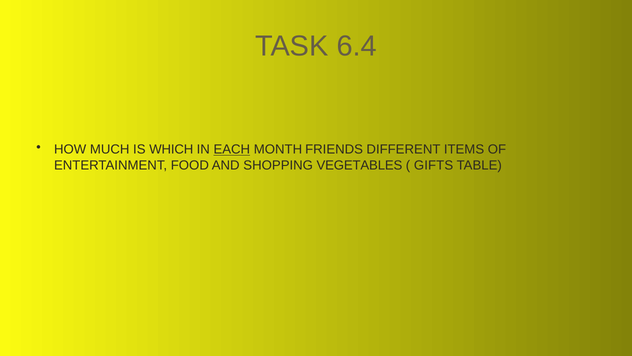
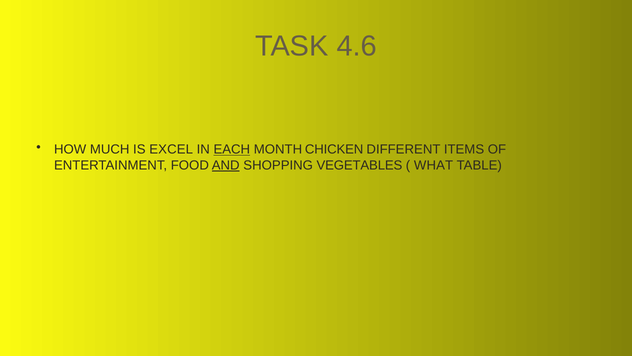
6.4: 6.4 -> 4.6
WHICH: WHICH -> EXCEL
FRIENDS: FRIENDS -> CHICKEN
AND underline: none -> present
GIFTS: GIFTS -> WHAT
